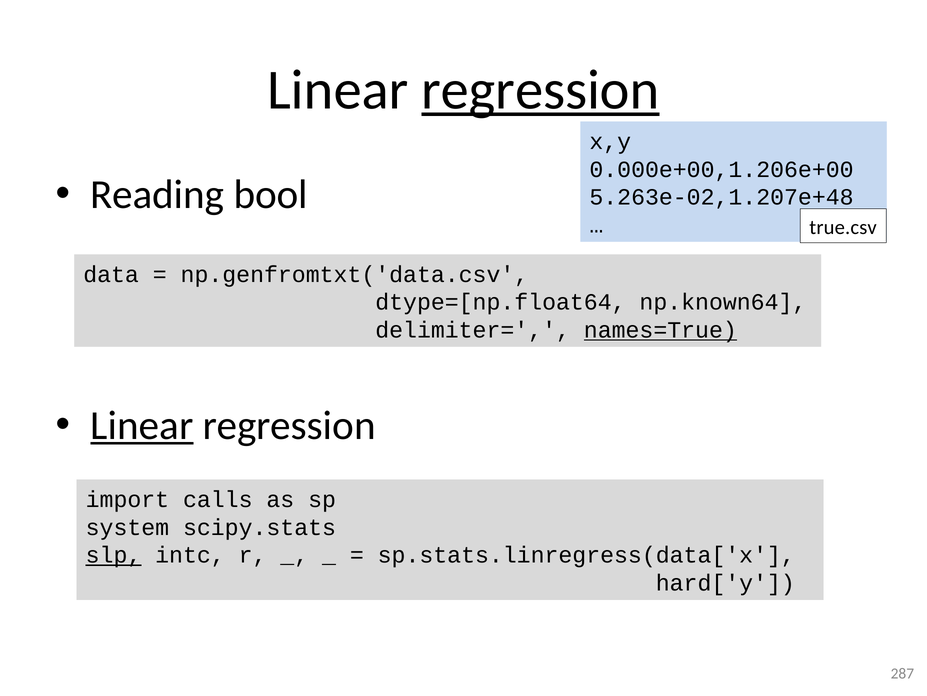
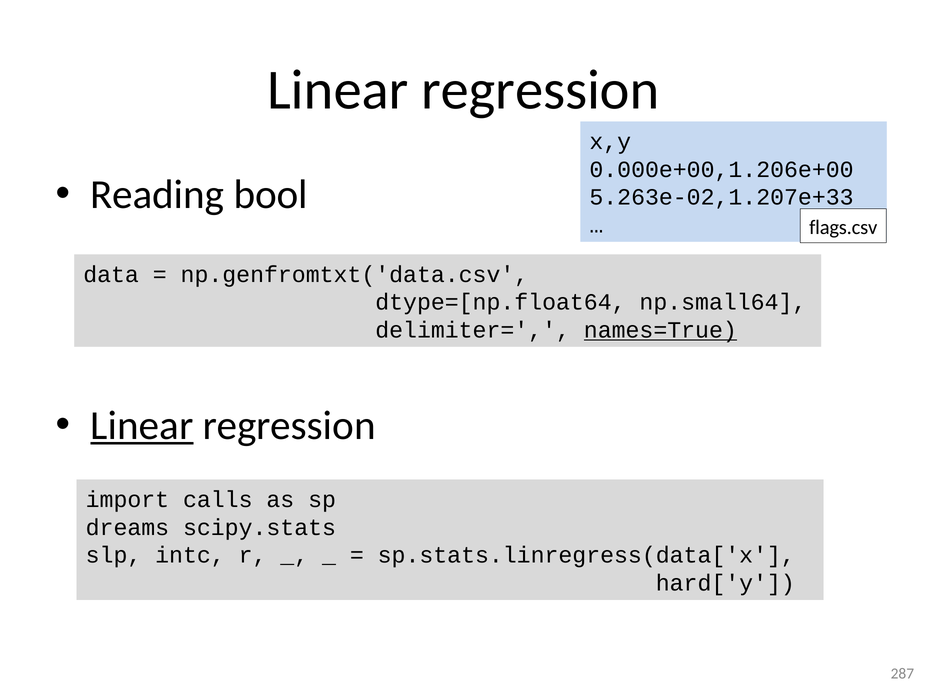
regression at (540, 90) underline: present -> none
5.263e-02,1.207e+48: 5.263e-02,1.207e+48 -> 5.263e-02,1.207e+33
true.csv: true.csv -> flags.csv
np.known64: np.known64 -> np.small64
system: system -> dreams
slp underline: present -> none
